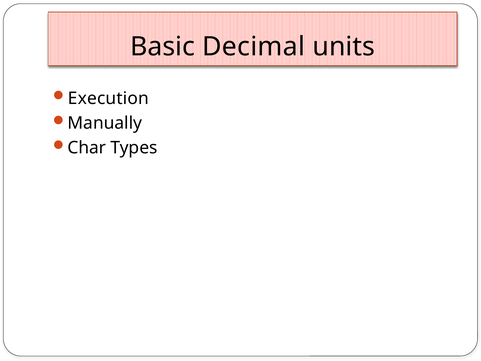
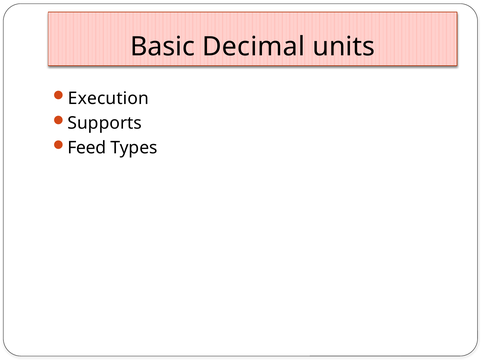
Manually: Manually -> Supports
Char: Char -> Feed
